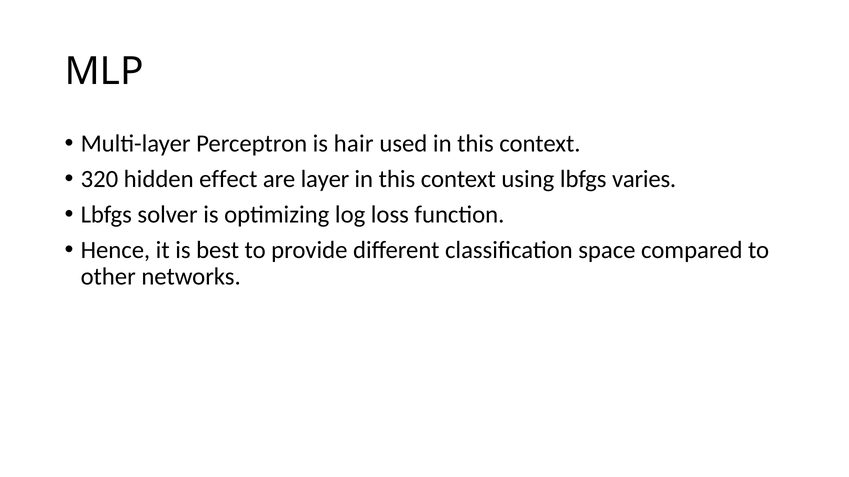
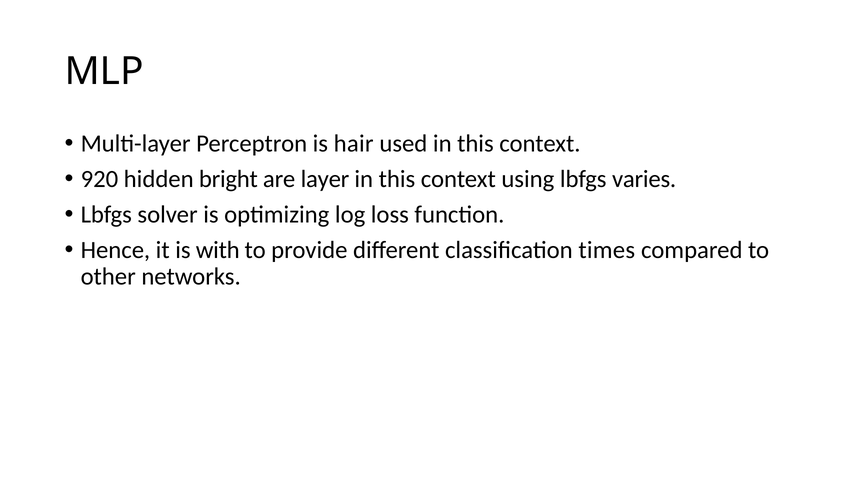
320: 320 -> 920
effect: effect -> bright
best: best -> with
space: space -> times
